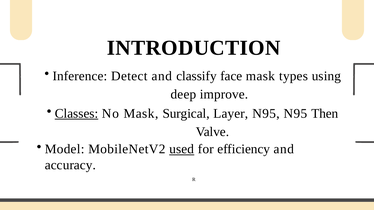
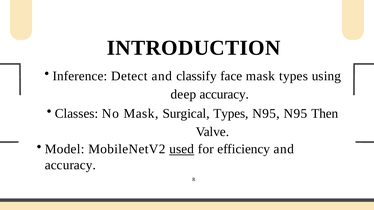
deep improve: improve -> accuracy
Classes underline: present -> none
Surgical Layer: Layer -> Types
